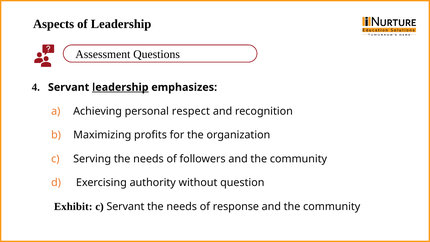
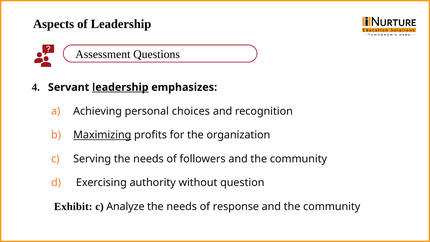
respect: respect -> choices
Maximizing underline: none -> present
c Servant: Servant -> Analyze
